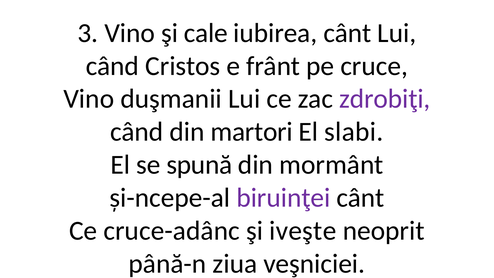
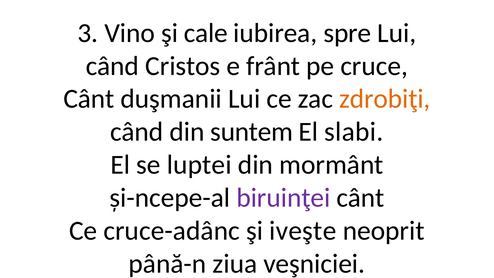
iubirea cânt: cânt -> spre
Vino at (89, 99): Vino -> Cânt
zdrobiţi colour: purple -> orange
martori: martori -> suntem
spună: spună -> luptei
